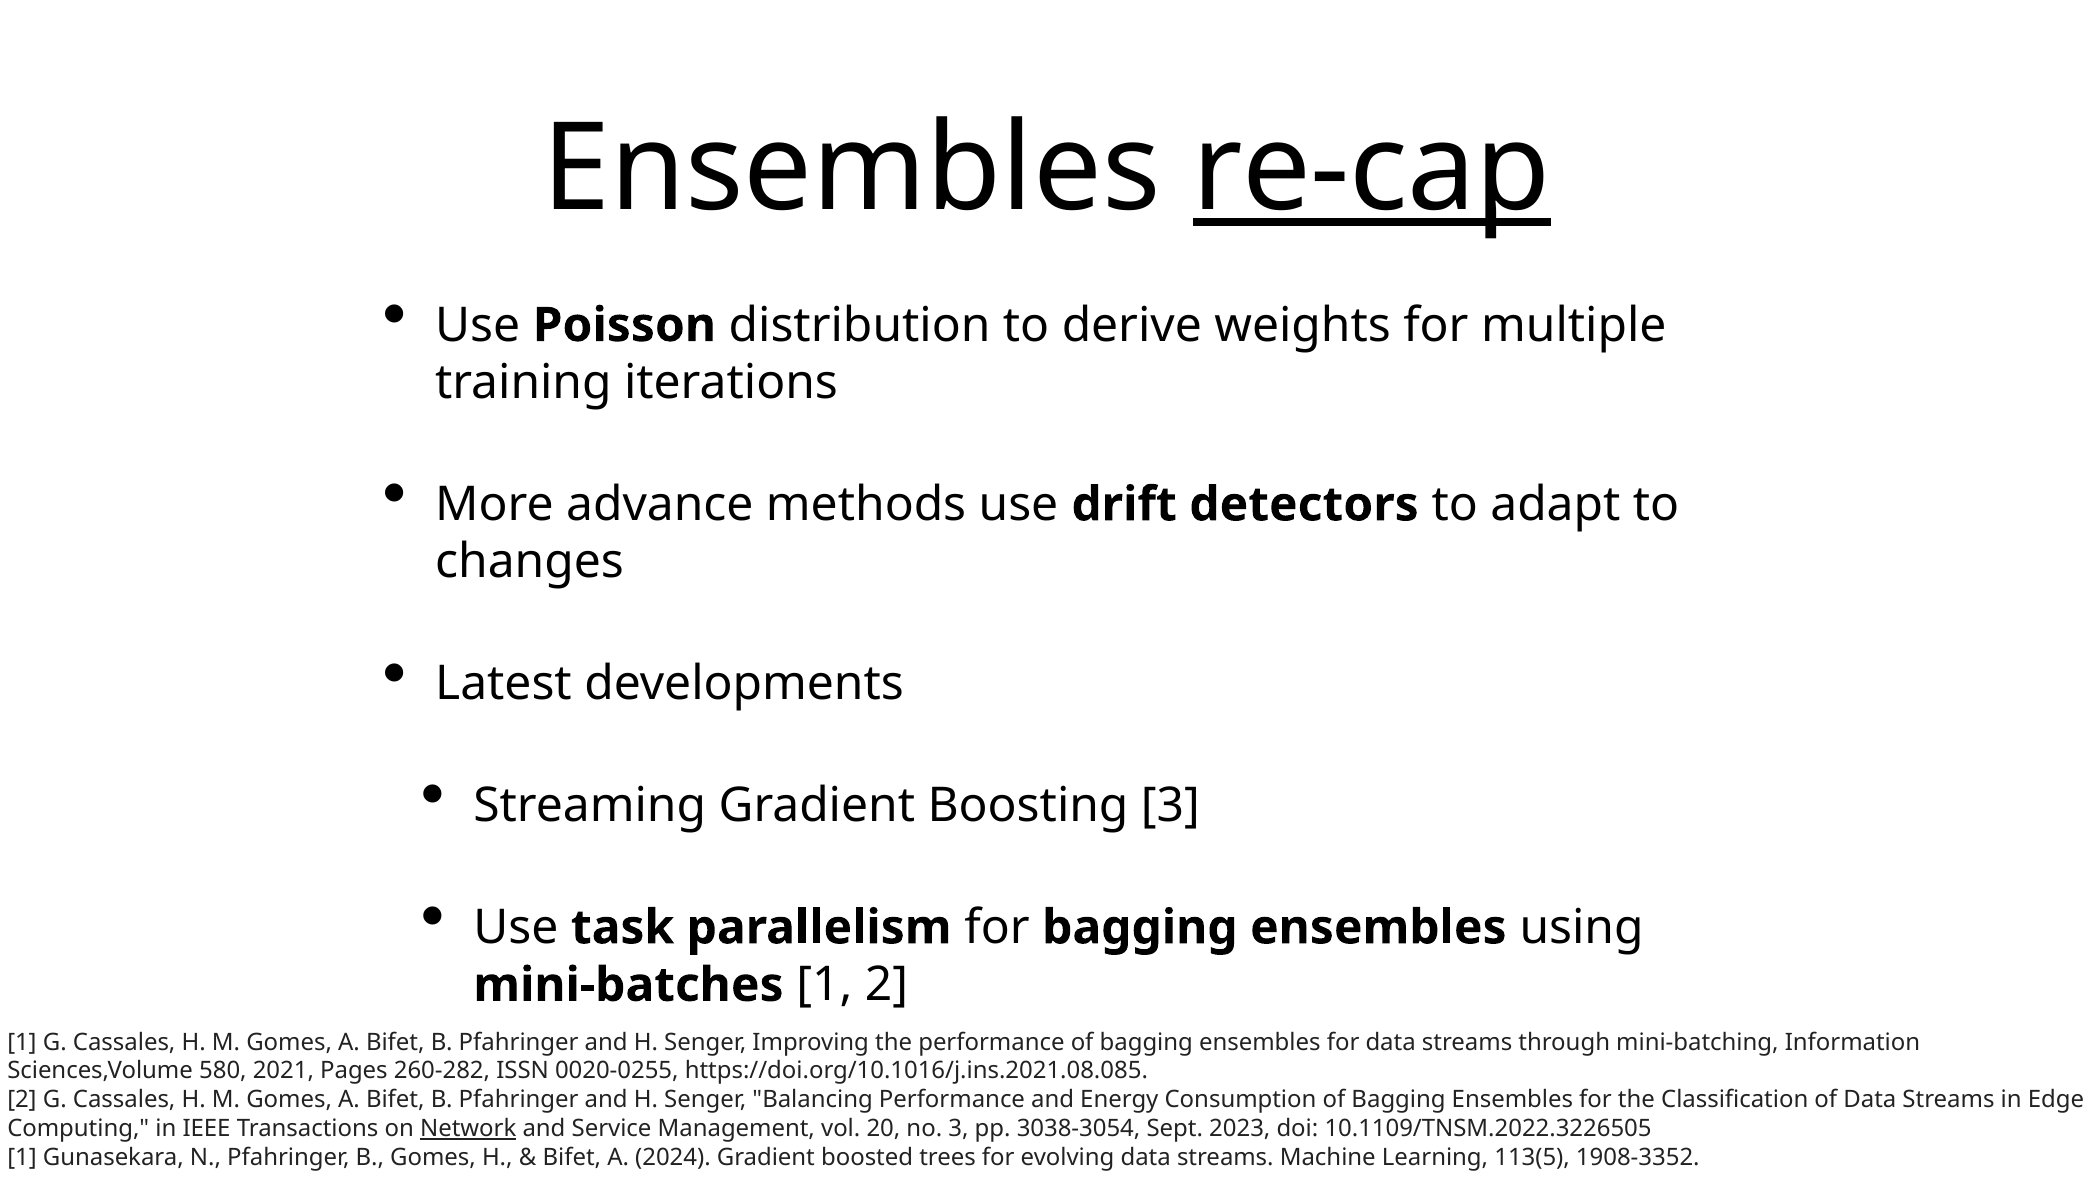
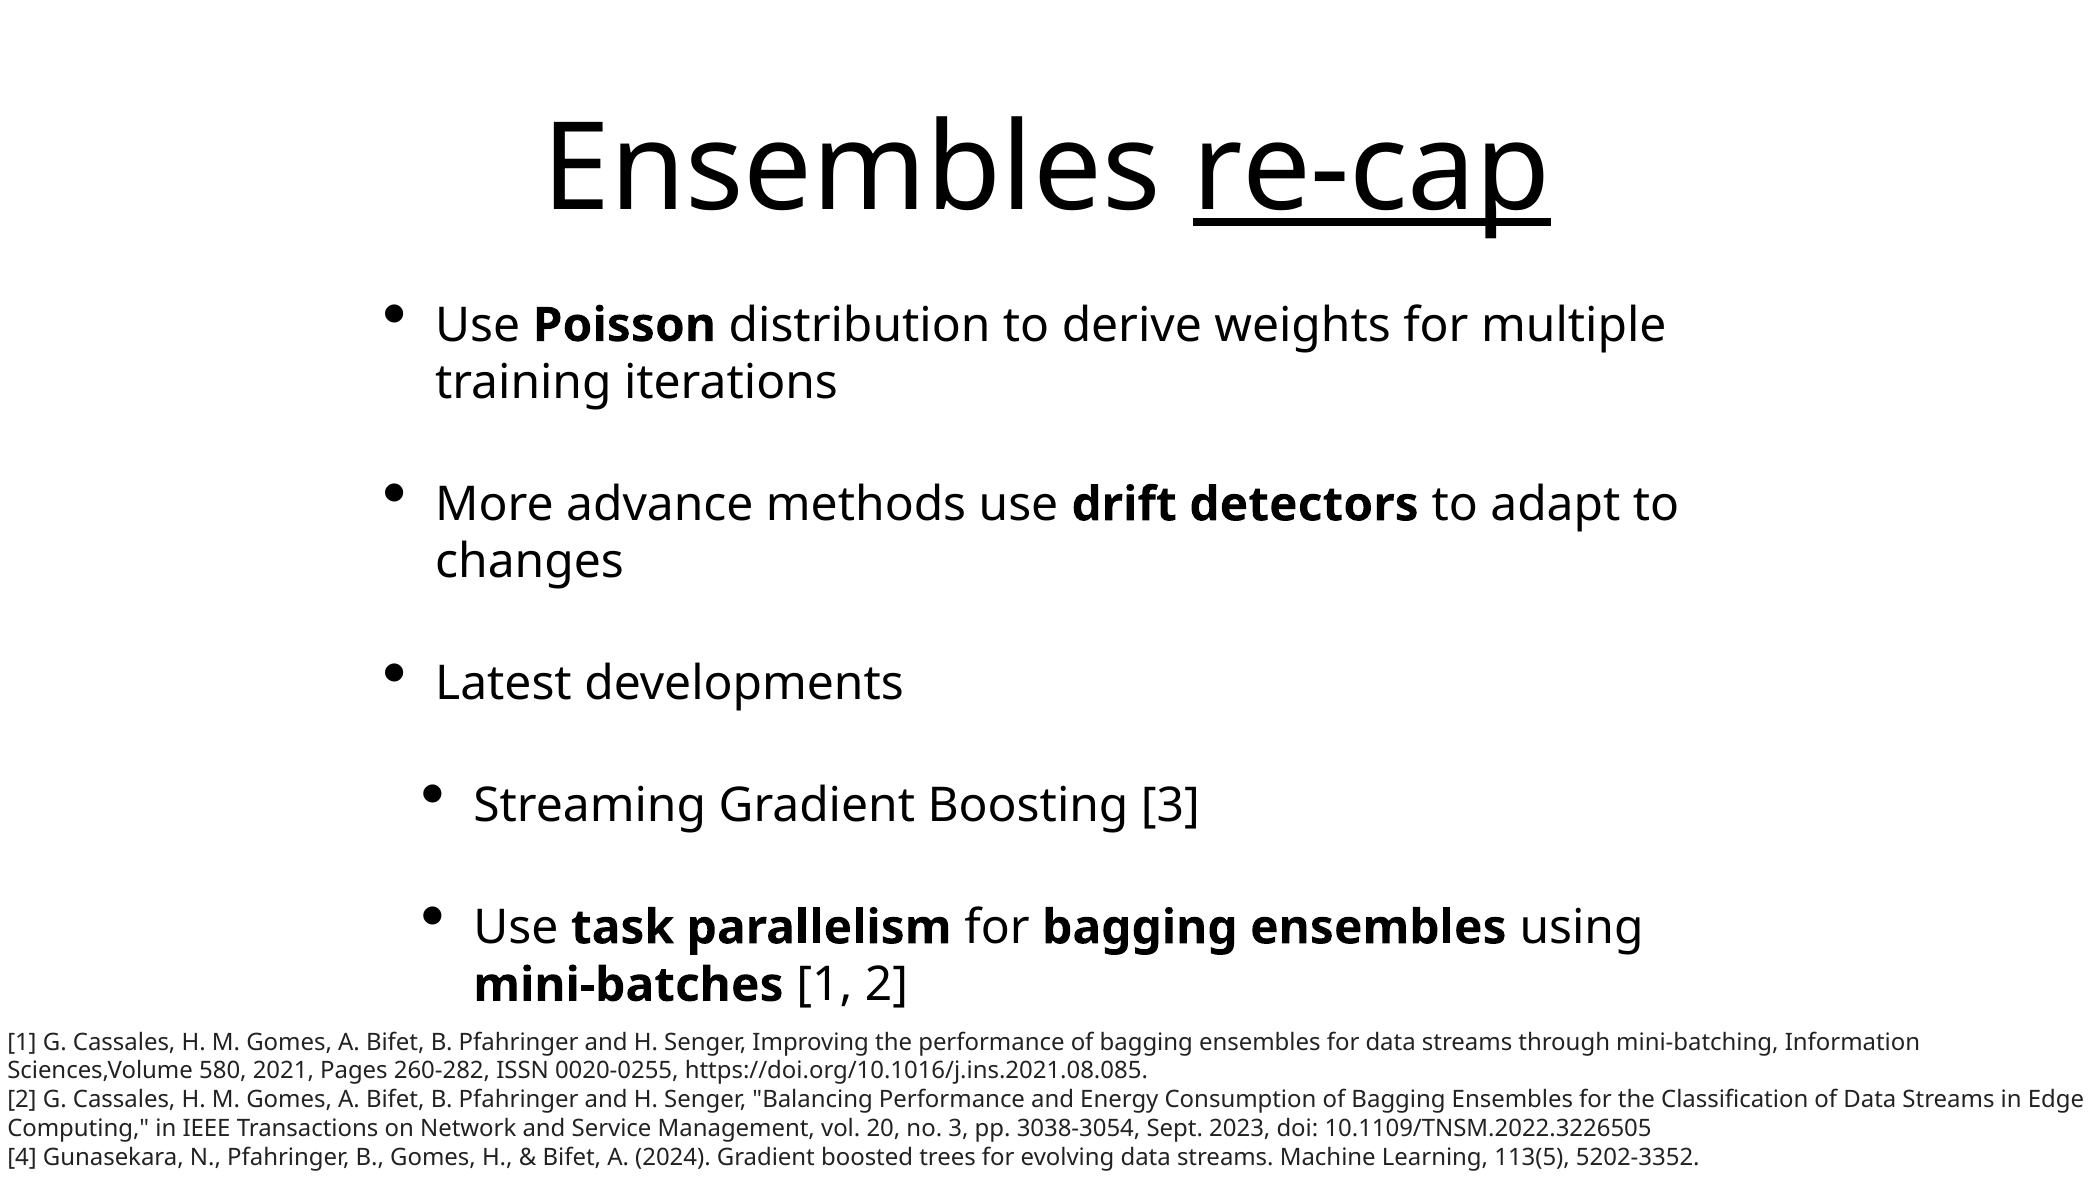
Network underline: present -> none
1 at (22, 1158): 1 -> 4
1908-3352: 1908-3352 -> 5202-3352
